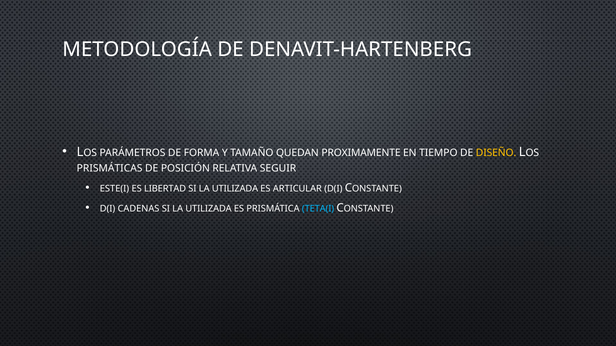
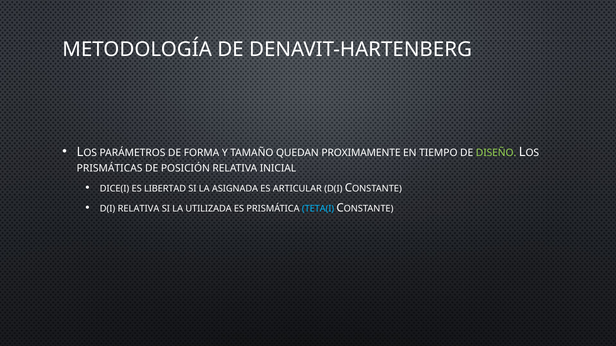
DISEÑO colour: yellow -> light green
SEGUIR: SEGUIR -> INICIAL
ESTE(I: ESTE(I -> DICE(I
UTILIZADA at (235, 189): UTILIZADA -> ASIGNADA
D(I CADENAS: CADENAS -> RELATIVA
